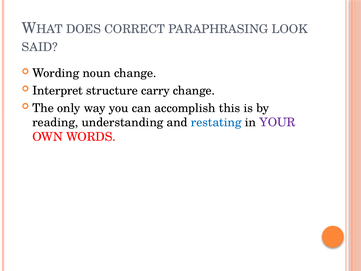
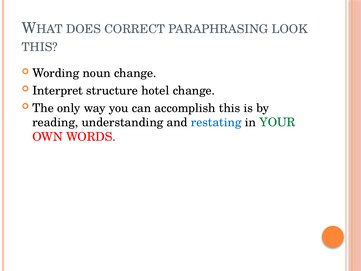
SAID at (40, 47): SAID -> THIS
carry: carry -> hotel
YOUR colour: purple -> green
